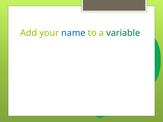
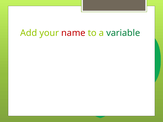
name colour: blue -> red
